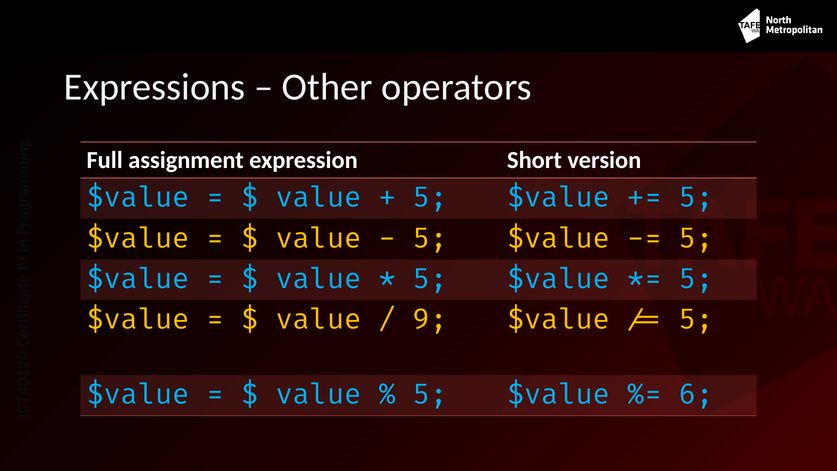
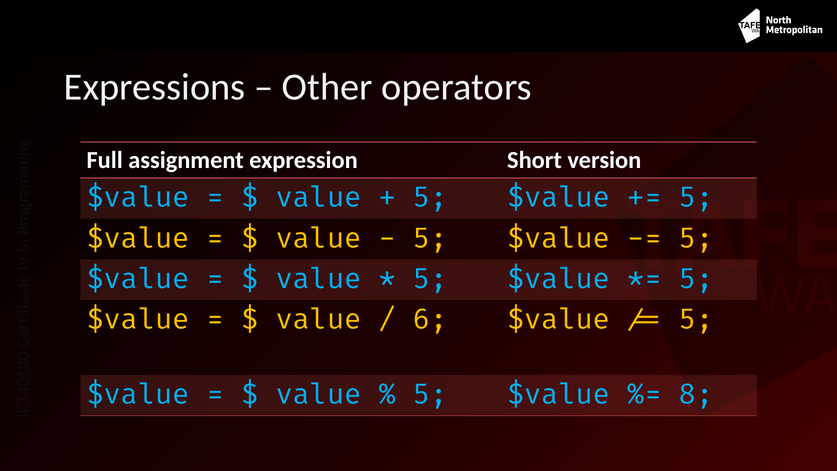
9: 9 -> 6
6: 6 -> 8
